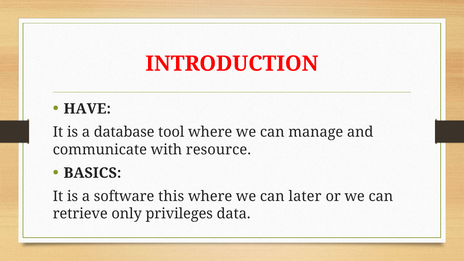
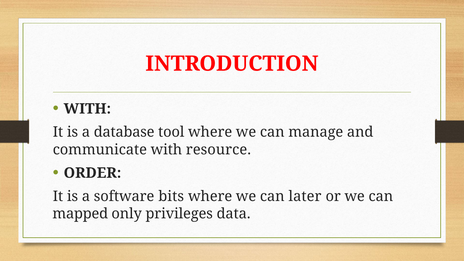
HAVE at (87, 109): HAVE -> WITH
BASICS: BASICS -> ORDER
this: this -> bits
retrieve: retrieve -> mapped
